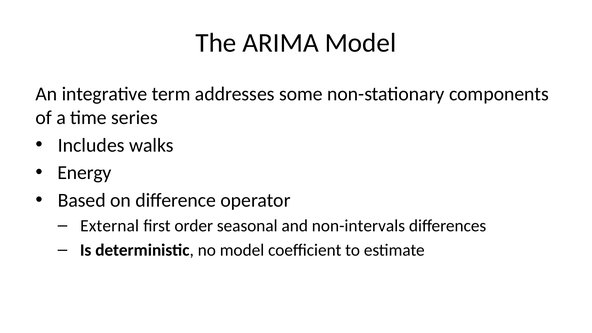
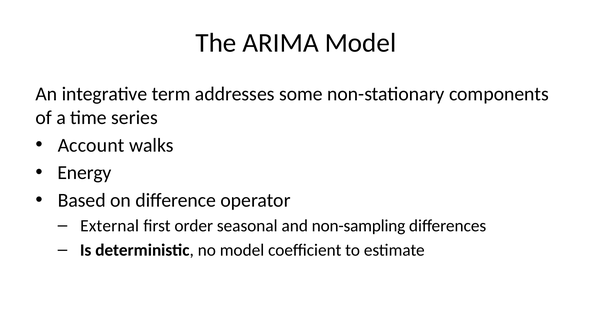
Includes: Includes -> Account
non-intervals: non-intervals -> non-sampling
